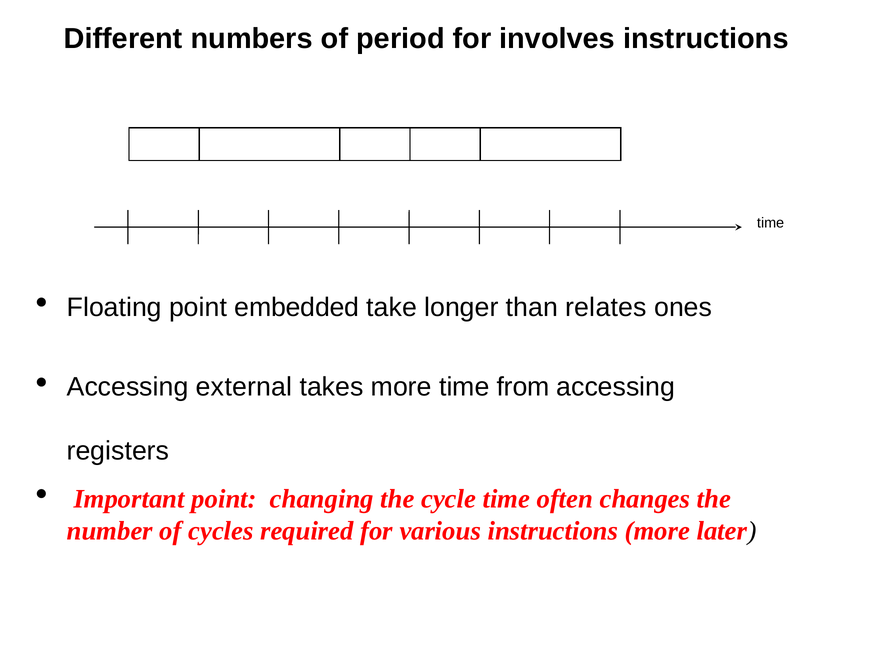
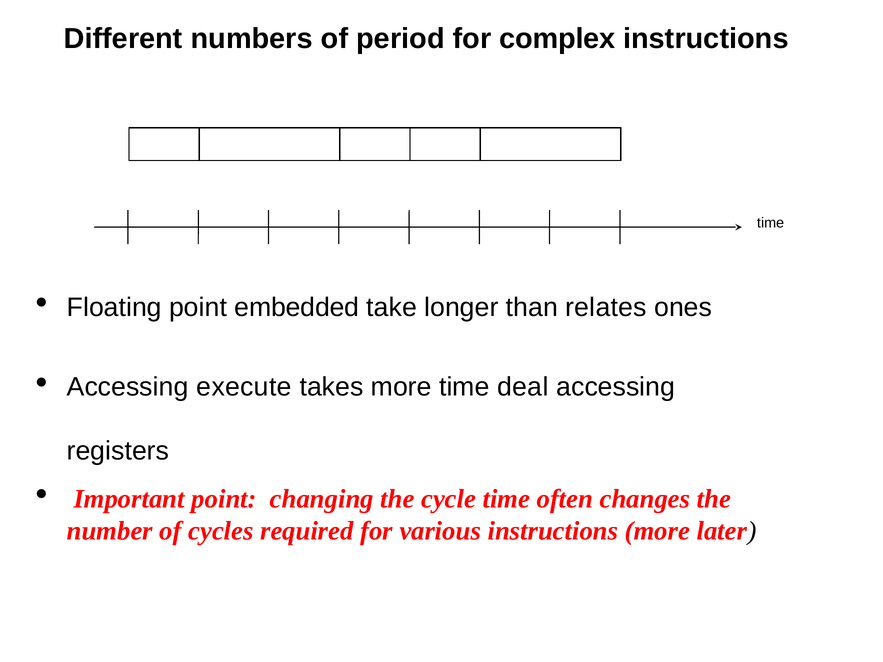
involves: involves -> complex
external: external -> execute
from: from -> deal
